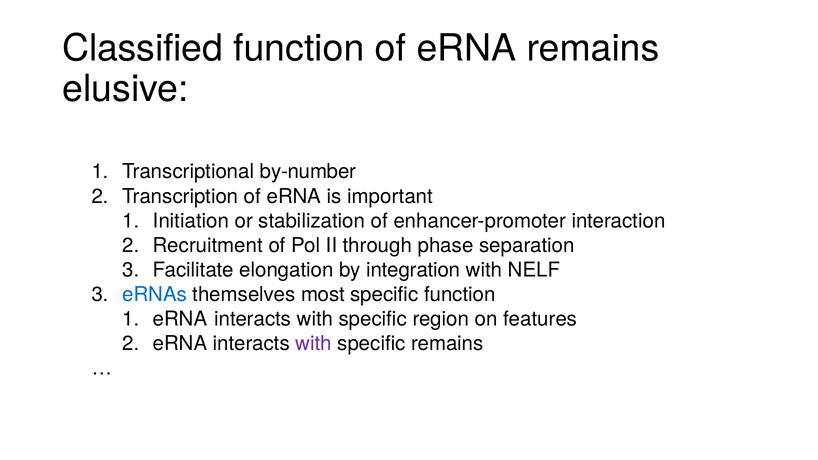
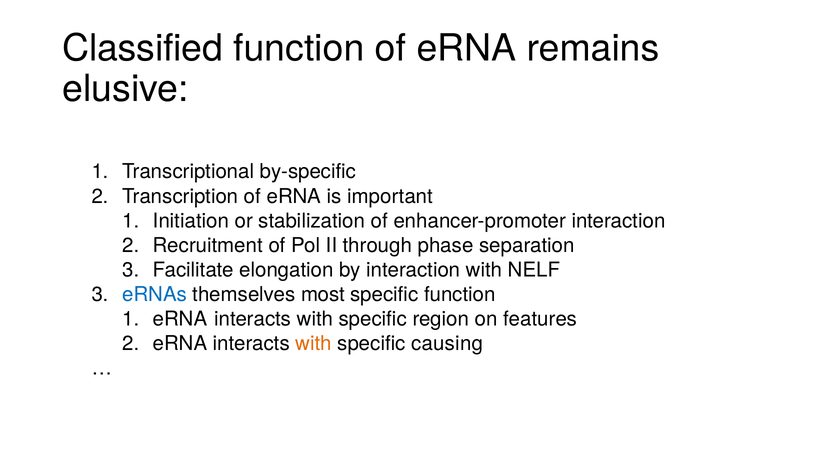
by-number: by-number -> by-specific
by integration: integration -> interaction
with at (314, 344) colour: purple -> orange
specific remains: remains -> causing
